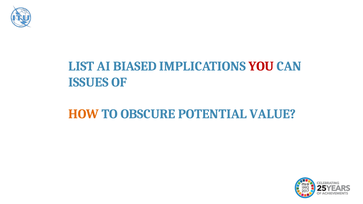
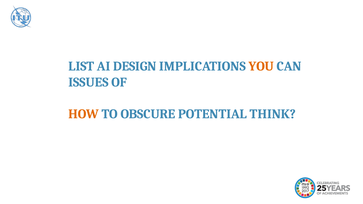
BIASED: BIASED -> DESIGN
YOU colour: red -> orange
VALUE: VALUE -> THINK
